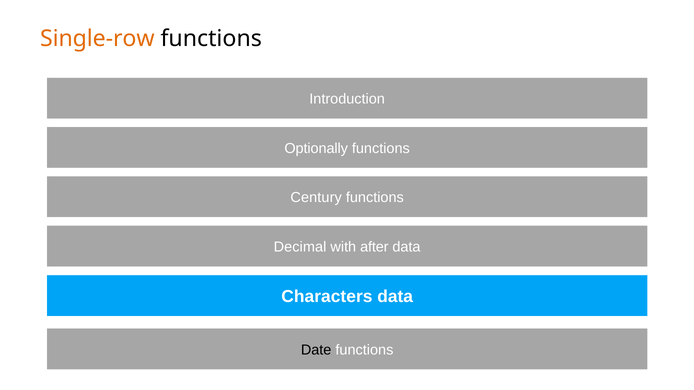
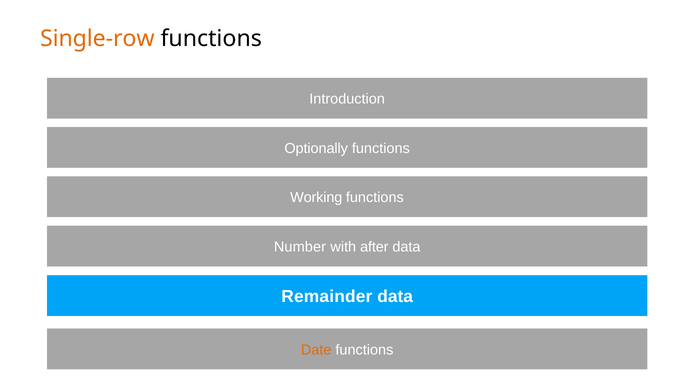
Century: Century -> Working
Decimal: Decimal -> Number
Characters: Characters -> Remainder
Date colour: black -> orange
